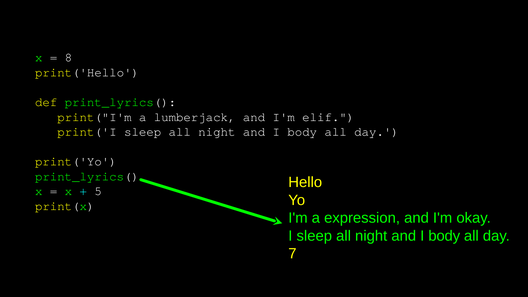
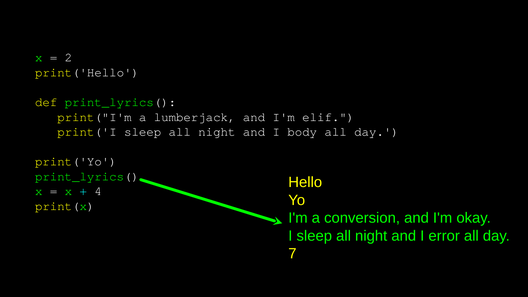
8: 8 -> 2
5: 5 -> 4
expression: expression -> conversion
body at (444, 236): body -> error
